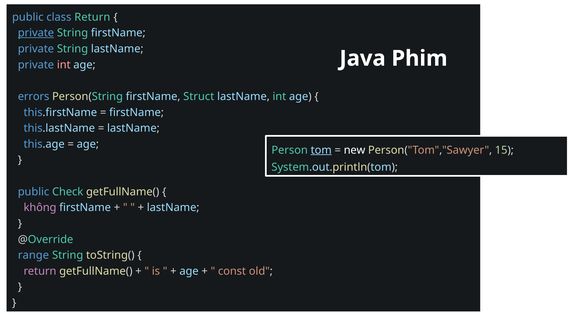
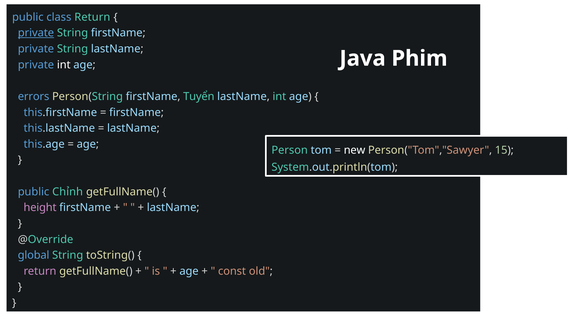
int at (64, 65) colour: pink -> white
Struct: Struct -> Tuyển
tom underline: present -> none
Check: Check -> Chỉnh
không: không -> height
range: range -> global
